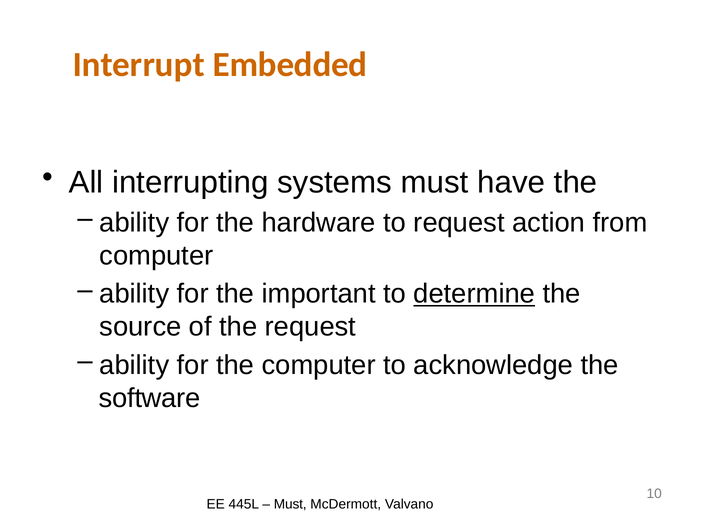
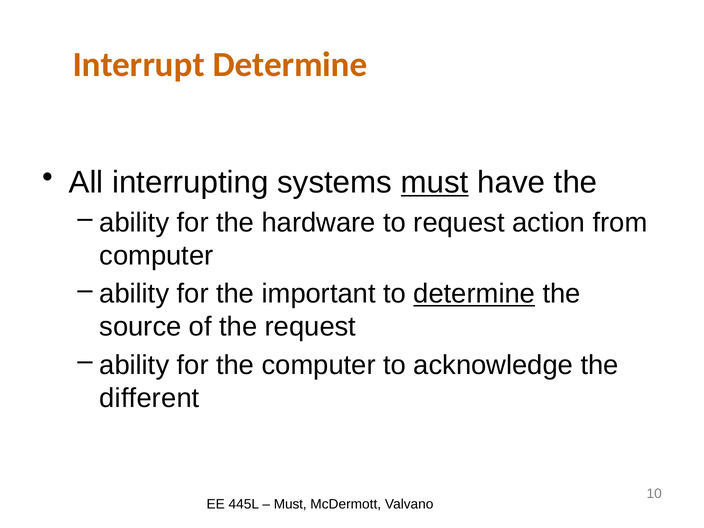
Interrupt Embedded: Embedded -> Determine
must at (435, 182) underline: none -> present
software: software -> different
